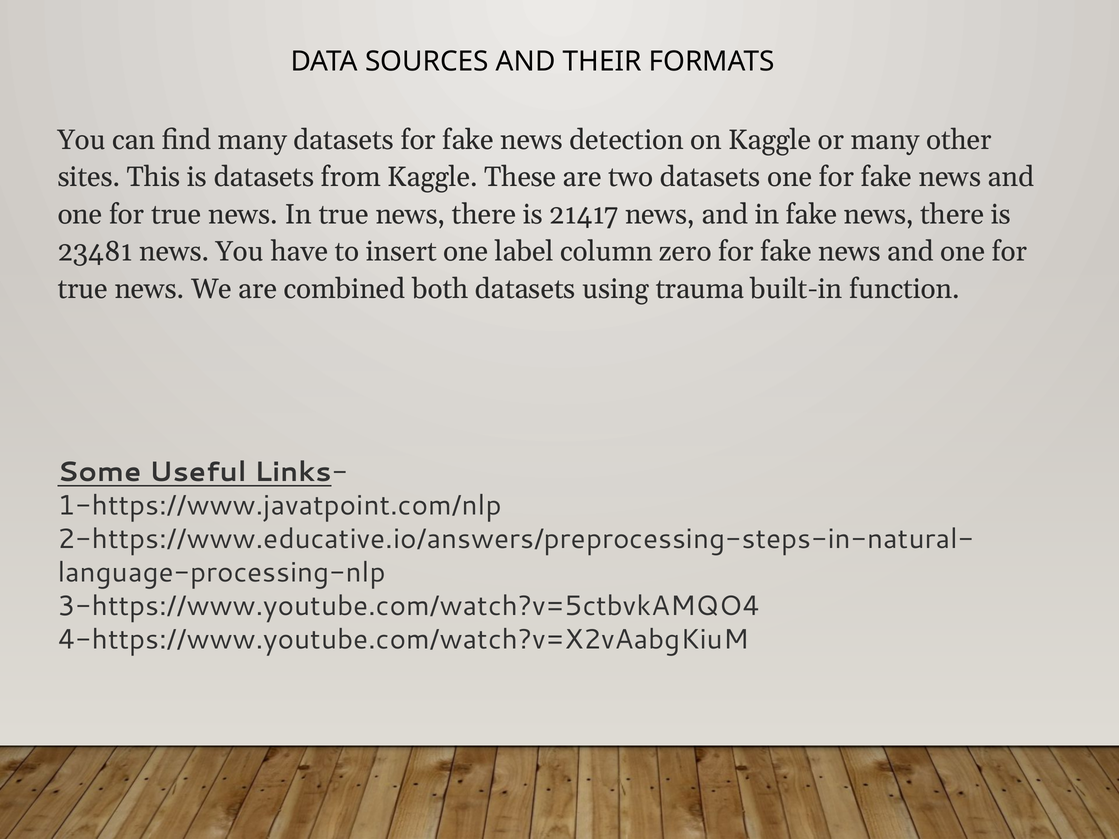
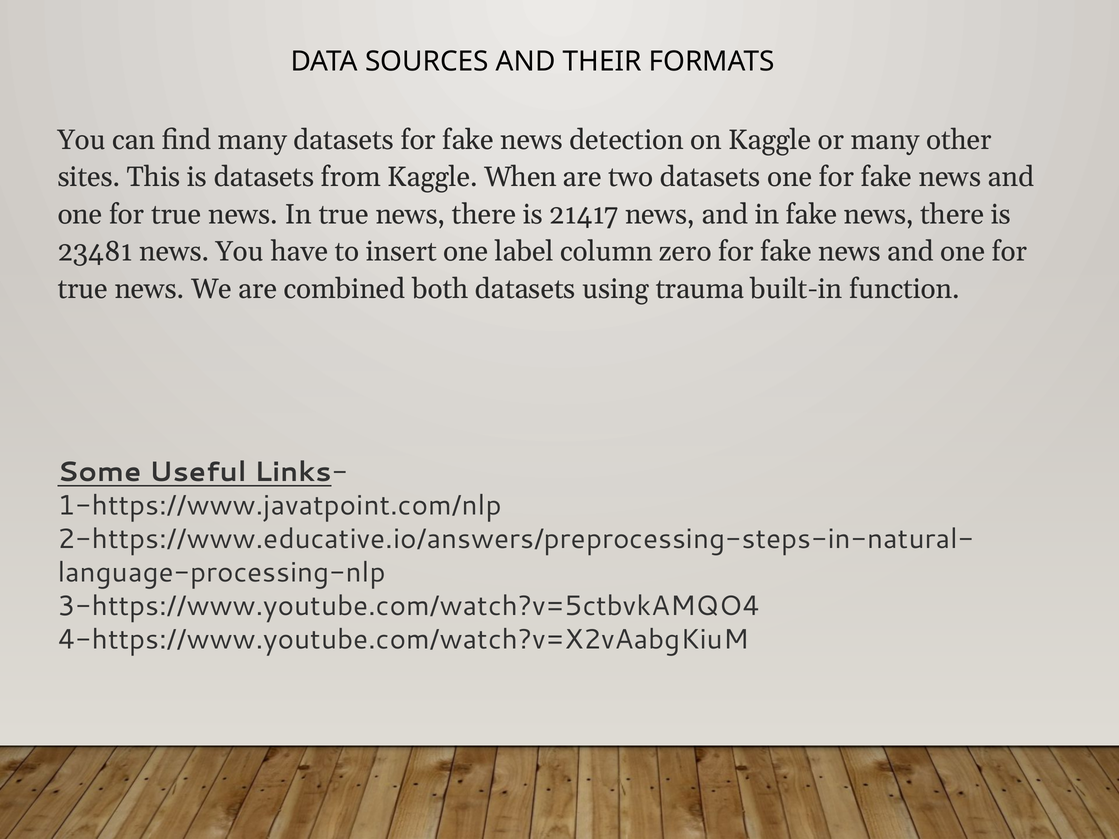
These: These -> When
